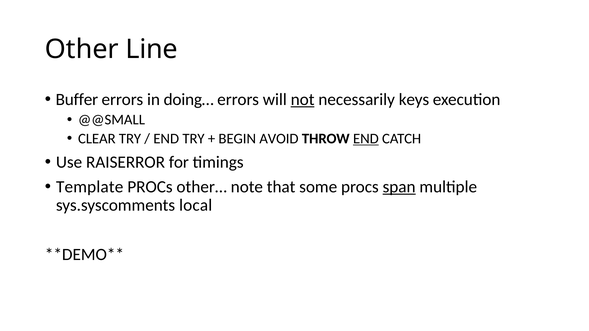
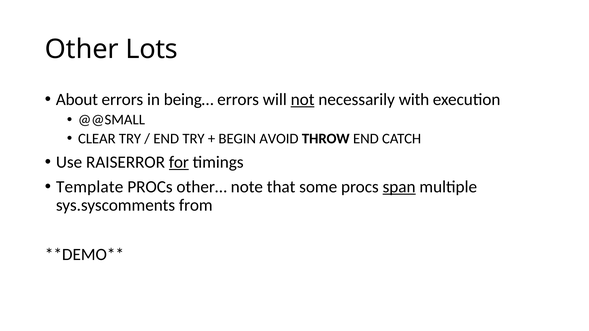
Line: Line -> Lots
Buffer: Buffer -> About
doing…: doing… -> being…
keys: keys -> with
END at (366, 139) underline: present -> none
for underline: none -> present
local: local -> from
